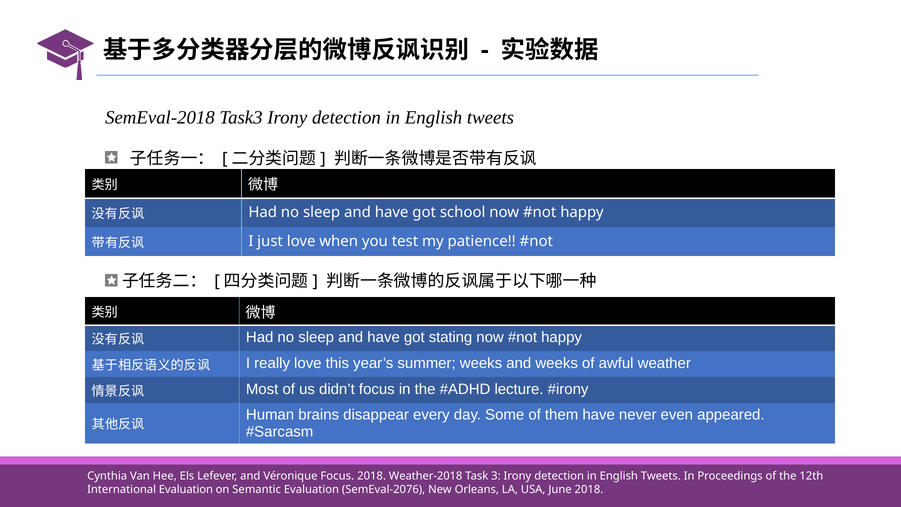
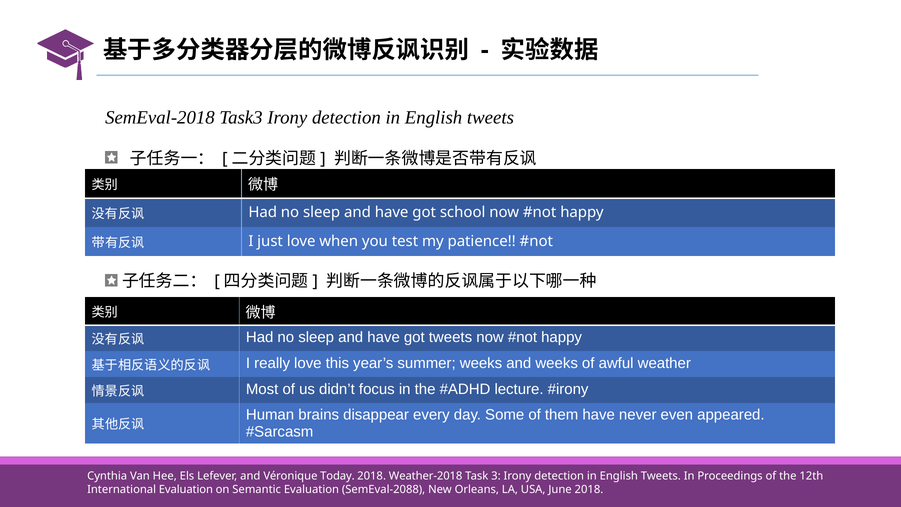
got stating: stating -> tweets
Véronique Focus: Focus -> Today
SemEval-2076: SemEval-2076 -> SemEval-2088
